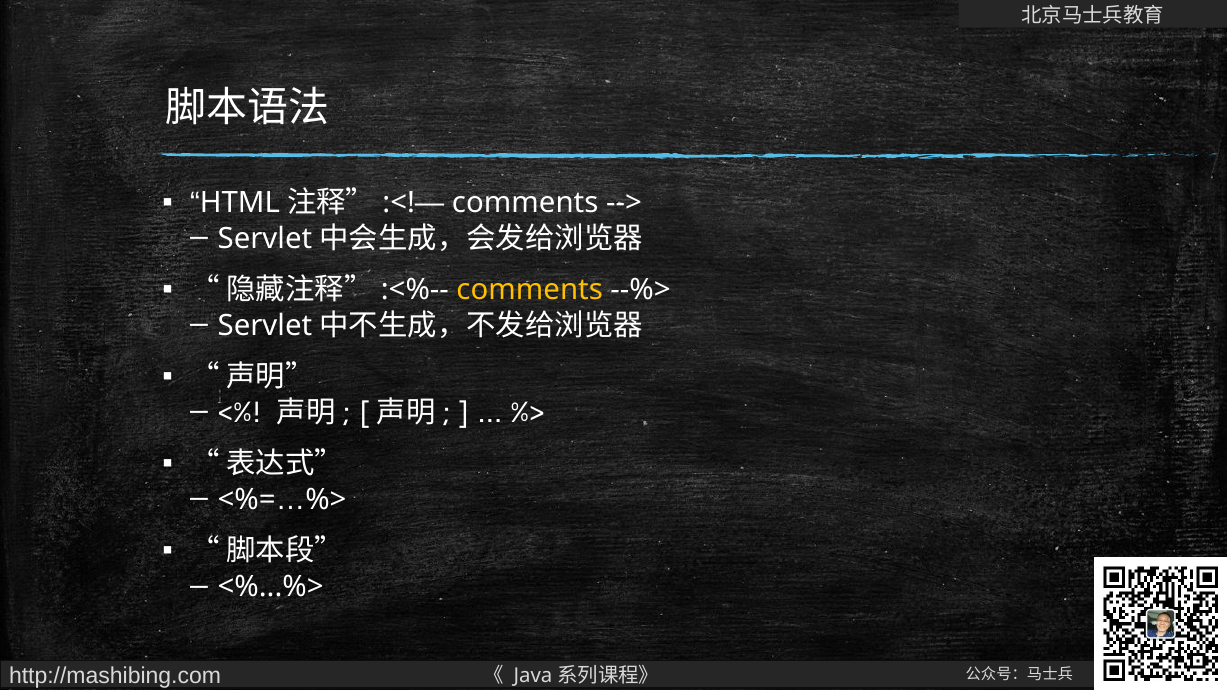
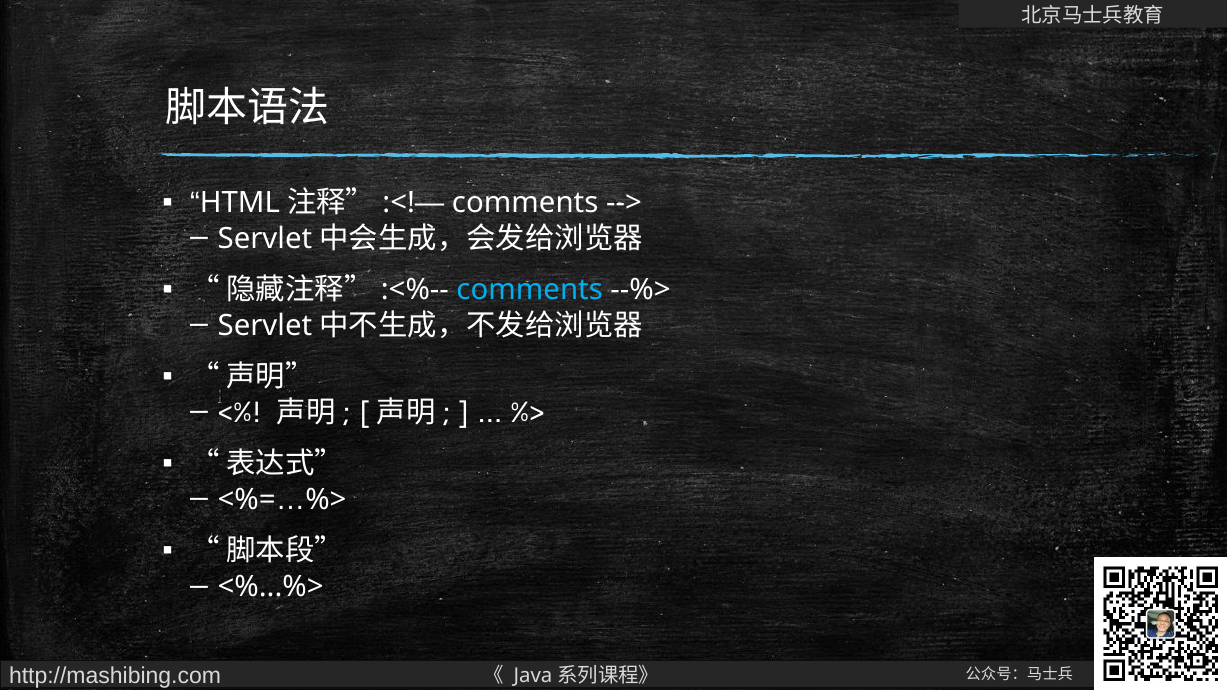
comments at (530, 290) colour: yellow -> light blue
